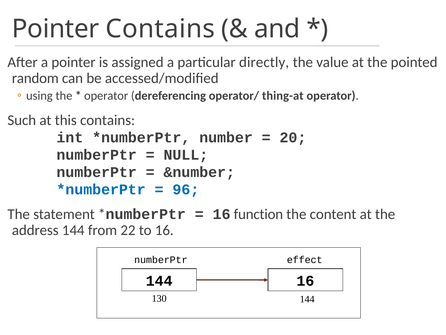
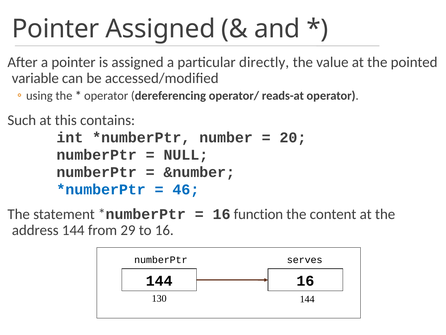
Pointer Contains: Contains -> Assigned
random: random -> variable
thing-at: thing-at -> reads-at
96: 96 -> 46
22: 22 -> 29
effect: effect -> serves
